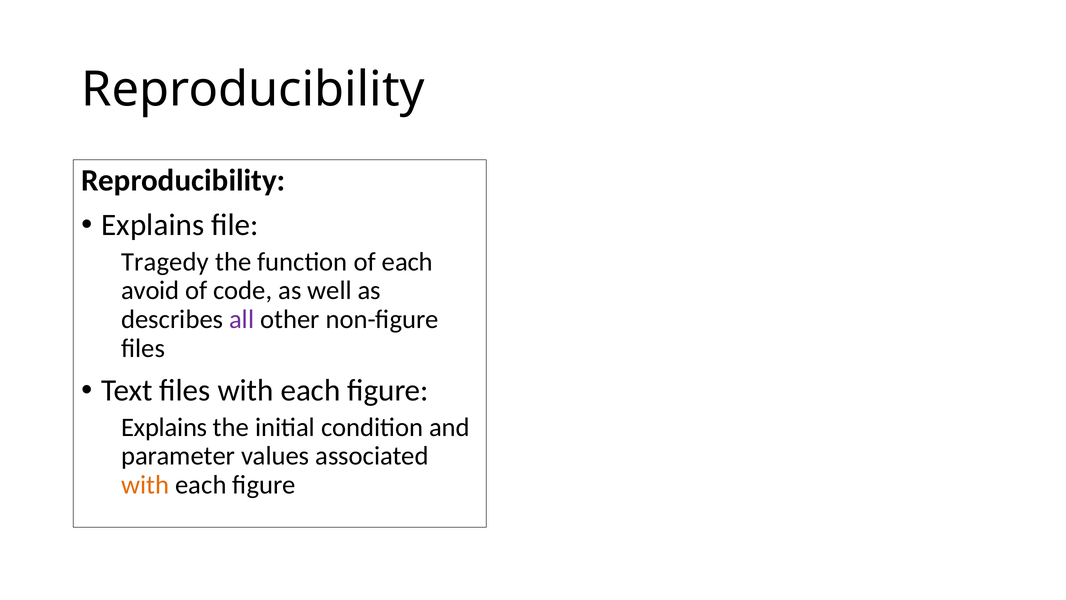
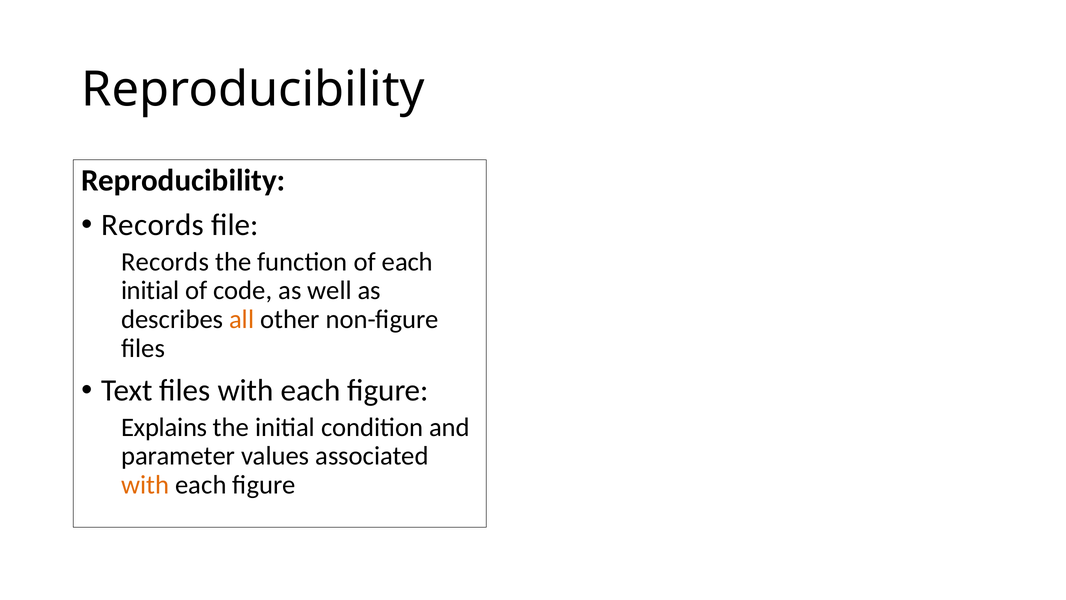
Explains at (153, 225): Explains -> Records
Tragedy at (165, 262): Tragedy -> Records
avoid at (150, 290): avoid -> initial
all colour: purple -> orange
